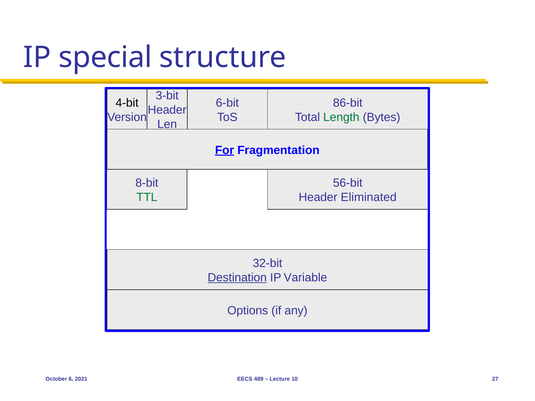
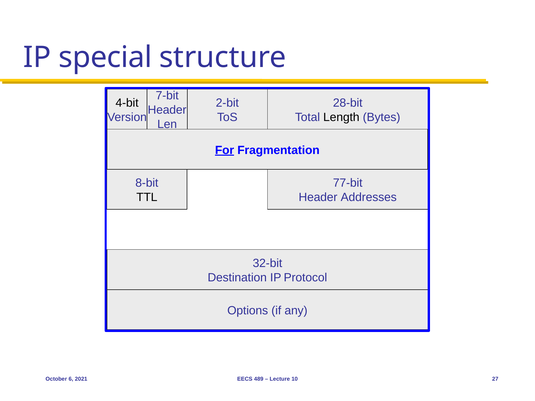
3-bit: 3-bit -> 7-bit
6-bit: 6-bit -> 2-bit
86-bit: 86-bit -> 28-bit
Length colour: green -> black
56-bit: 56-bit -> 77-bit
TTL colour: green -> black
Eliminated: Eliminated -> Addresses
Destination underline: present -> none
Variable: Variable -> Protocol
